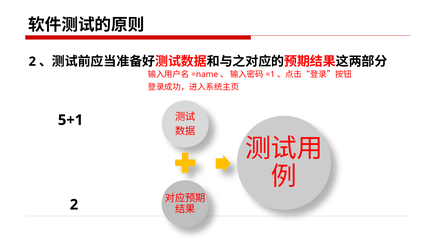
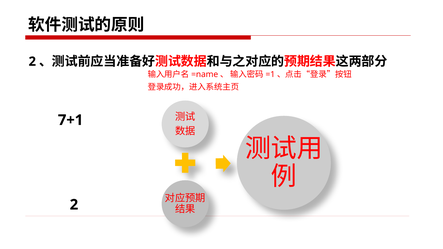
5+1: 5+1 -> 7+1
